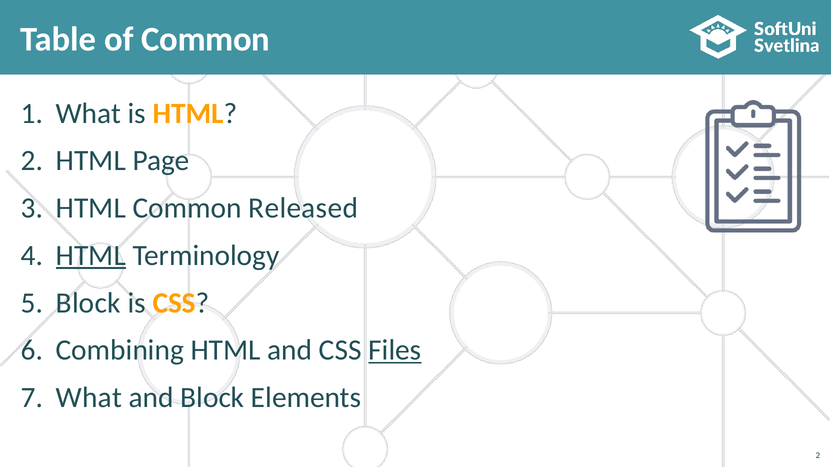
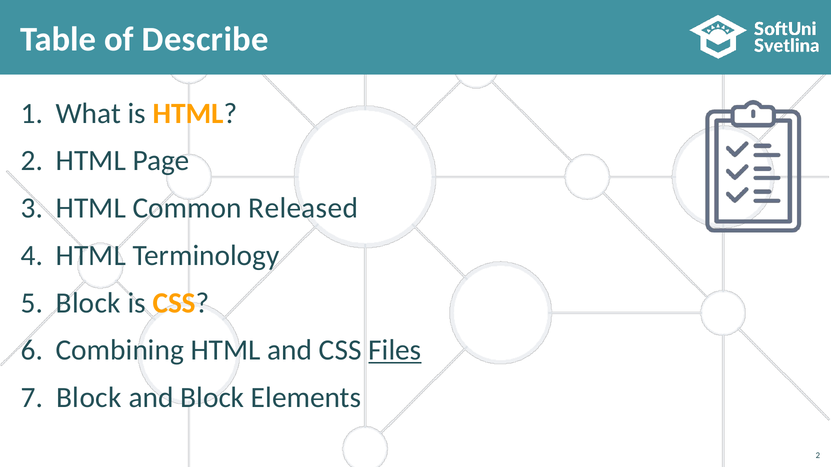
of Common: Common -> Describe
HTML at (91, 256) underline: present -> none
What at (89, 398): What -> Block
